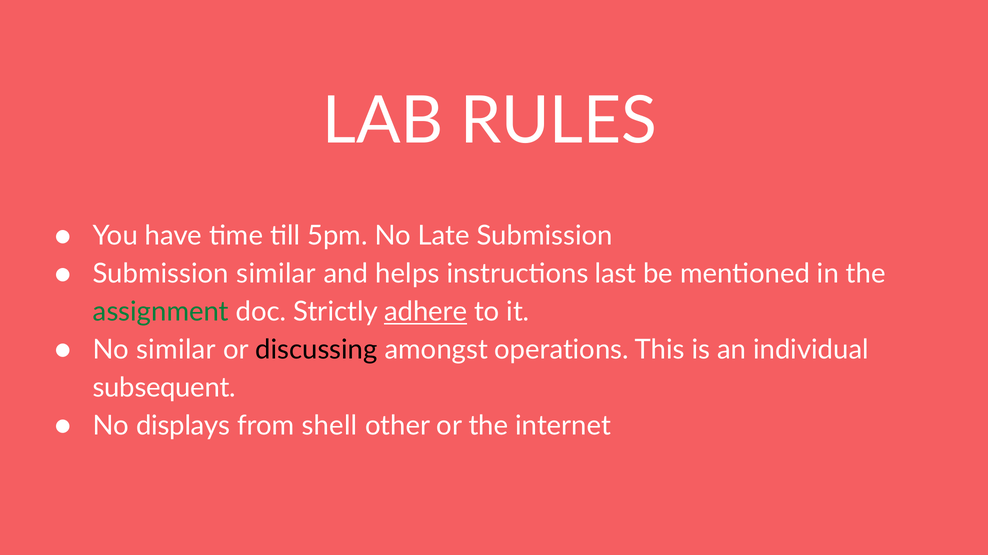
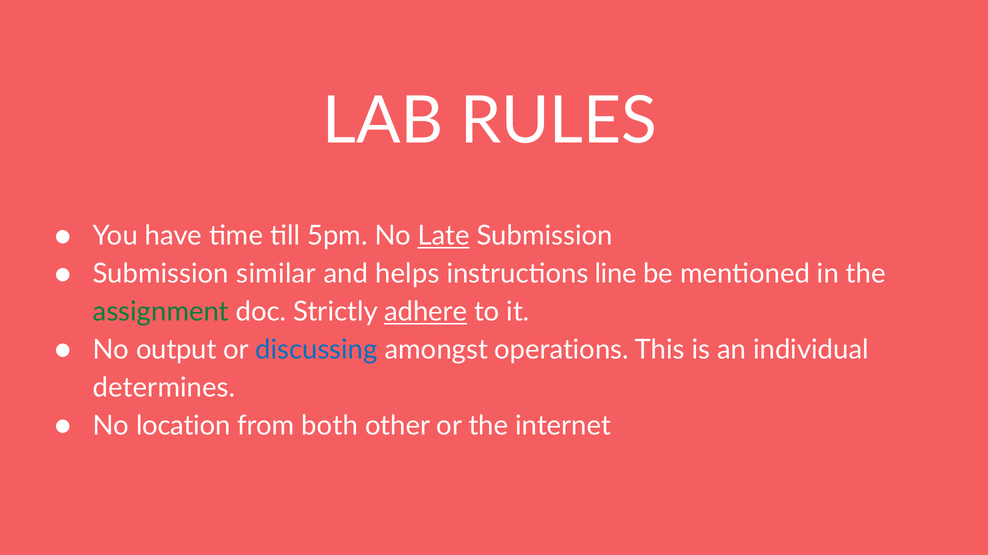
Late underline: none -> present
last: last -> line
No similar: similar -> output
discussing colour: black -> blue
subsequent: subsequent -> determines
displays: displays -> location
shell: shell -> both
